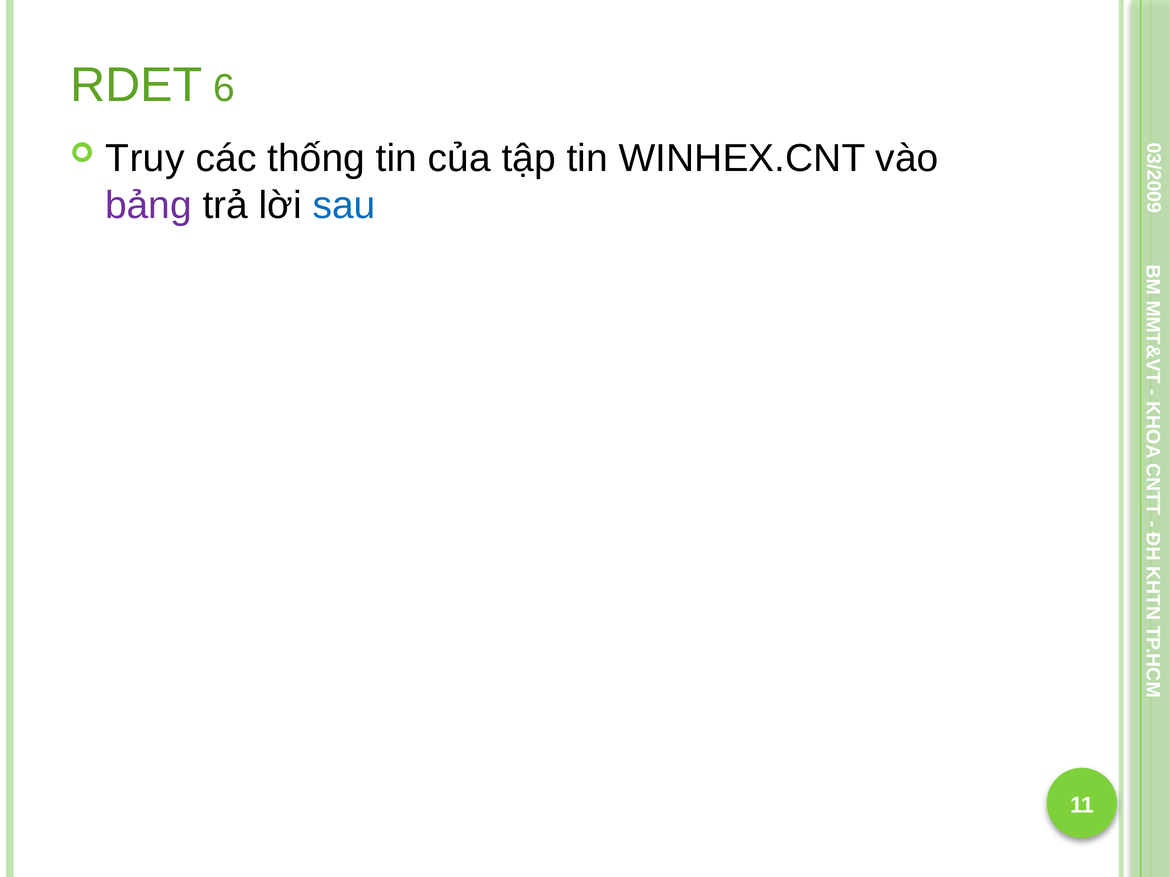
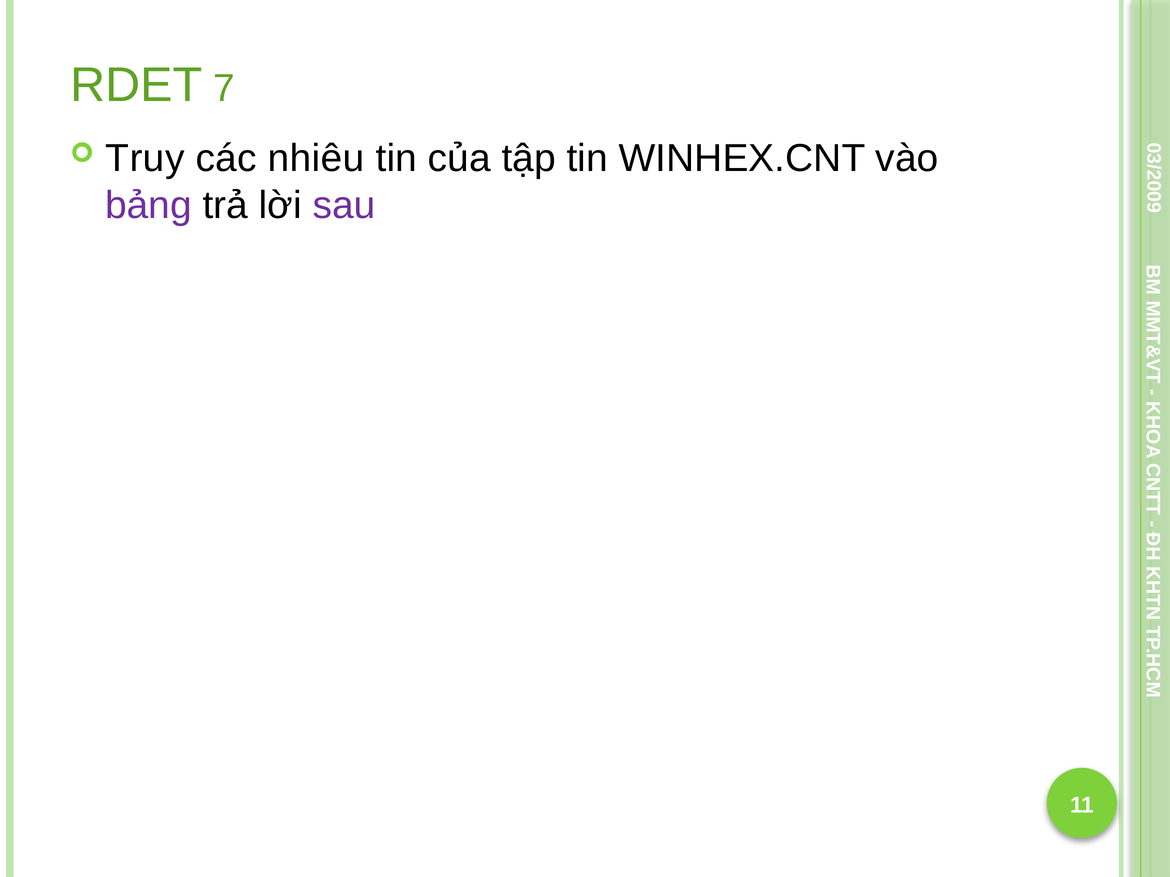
6: 6 -> 7
thống: thống -> nhiêu
sau colour: blue -> purple
